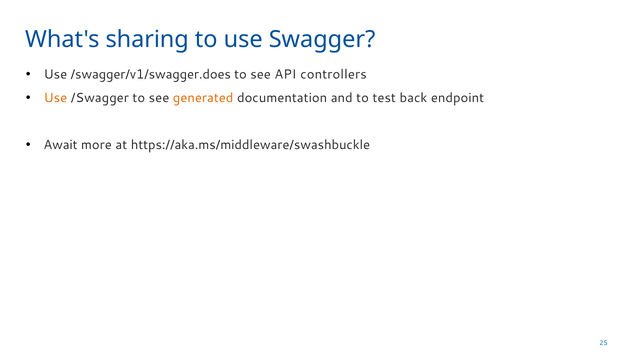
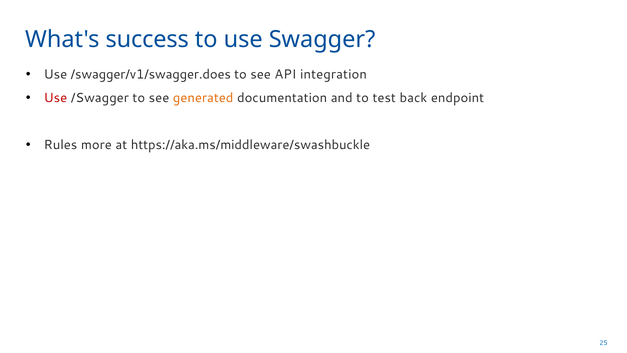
sharing: sharing -> success
controllers: controllers -> integration
Use at (55, 98) colour: orange -> red
Await: Await -> Rules
